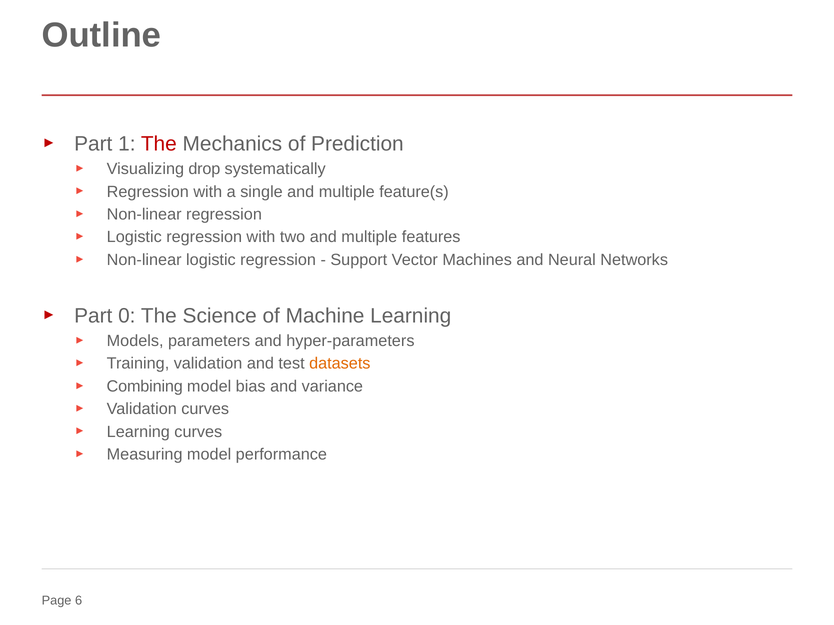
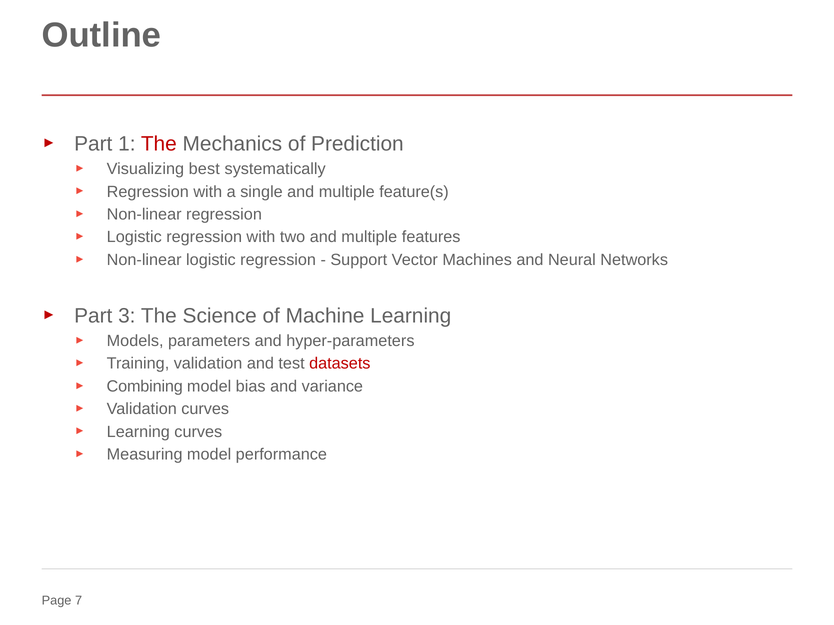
drop: drop -> best
0: 0 -> 3
datasets colour: orange -> red
6: 6 -> 7
